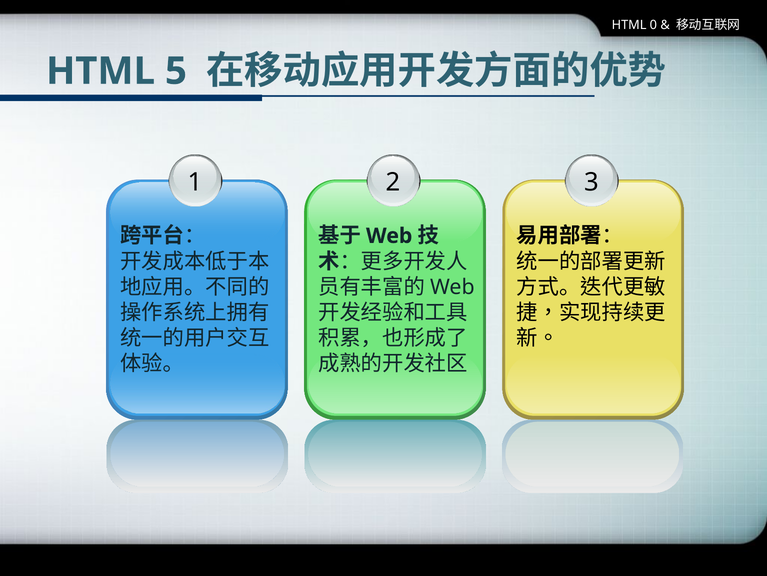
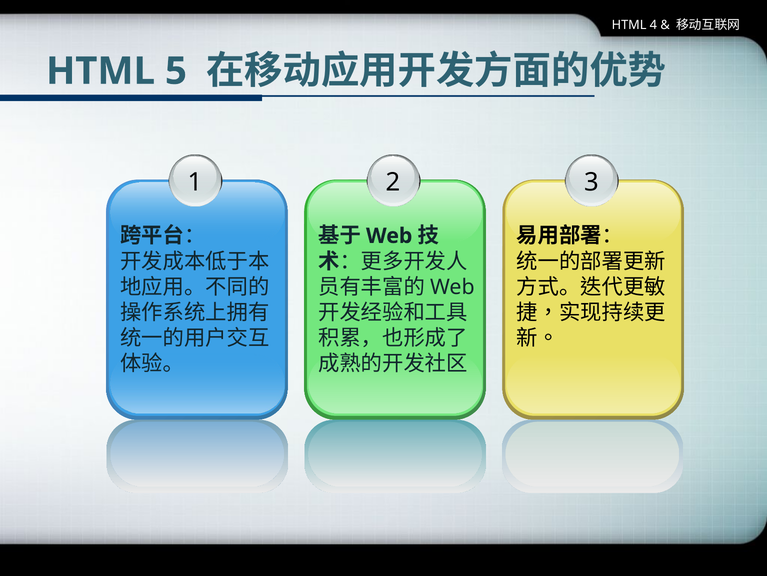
0: 0 -> 4
